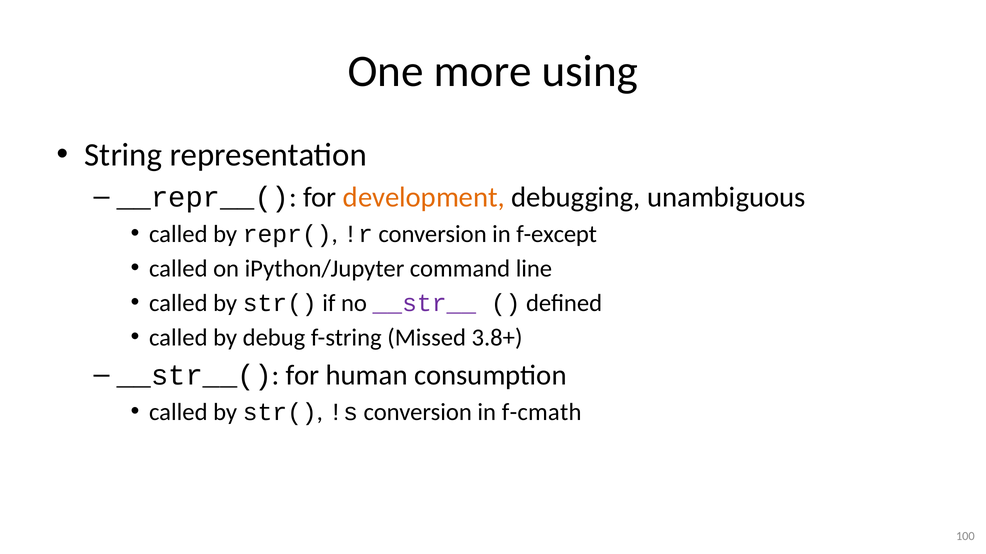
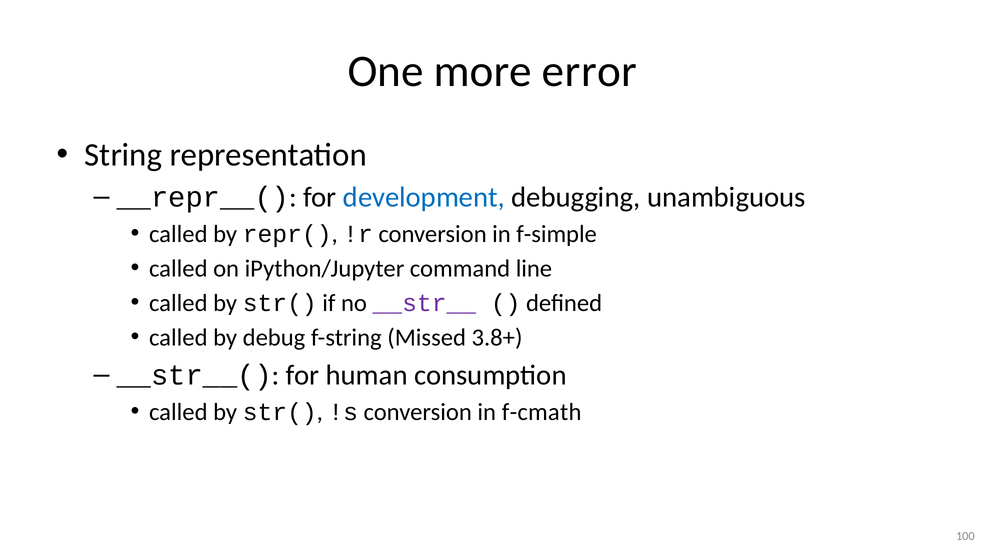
using: using -> error
development colour: orange -> blue
f-except: f-except -> f-simple
